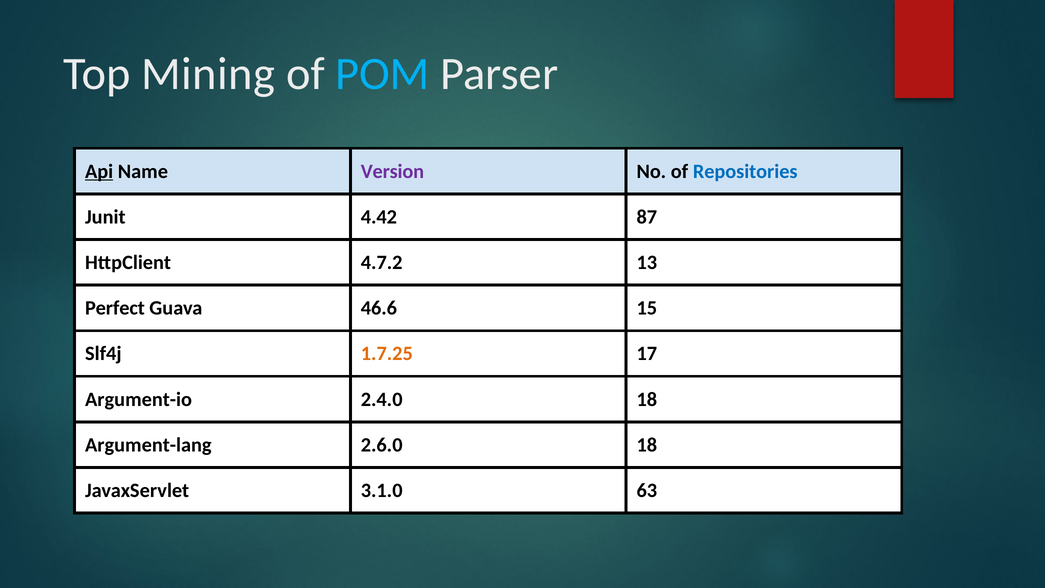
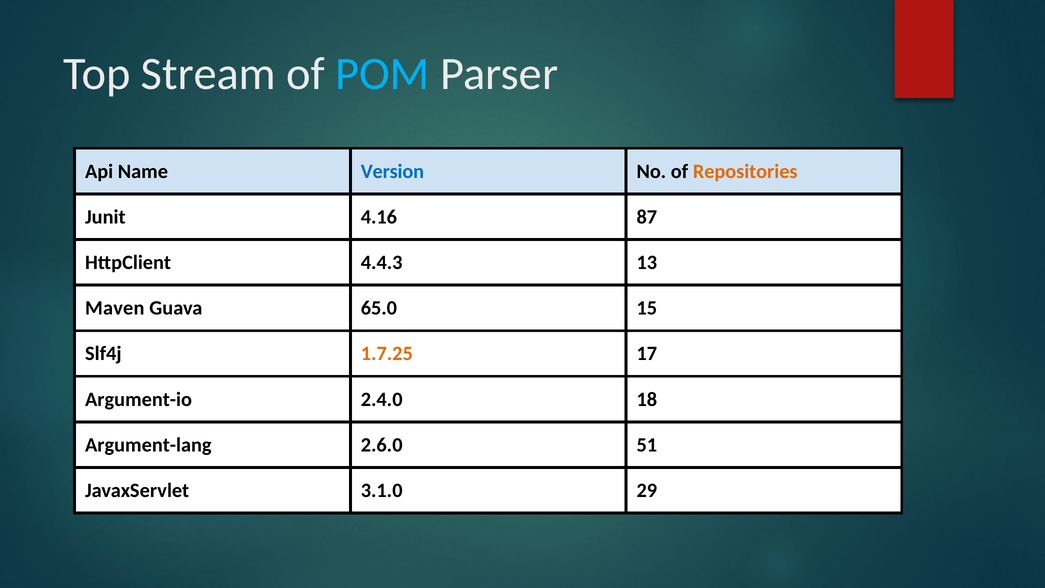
Mining: Mining -> Stream
Api underline: present -> none
Version colour: purple -> blue
Repositories colour: blue -> orange
4.42: 4.42 -> 4.16
4.7.2: 4.7.2 -> 4.4.3
Perfect: Perfect -> Maven
46.6: 46.6 -> 65.0
2.6.0 18: 18 -> 51
63: 63 -> 29
